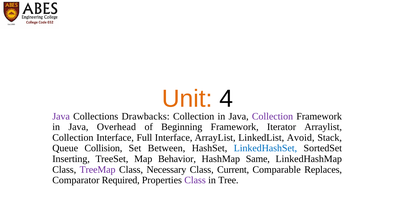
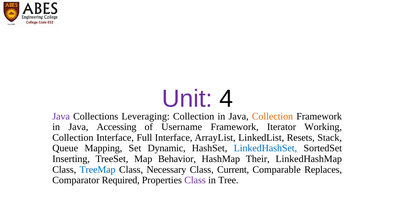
Unit colour: orange -> purple
Drawbacks: Drawbacks -> Leveraging
Collection at (273, 116) colour: purple -> orange
Overhead: Overhead -> Accessing
Beginning: Beginning -> Username
Iterator Arraylist: Arraylist -> Working
Avoid: Avoid -> Resets
Collision: Collision -> Mapping
Between: Between -> Dynamic
Same: Same -> Their
TreeMap colour: purple -> blue
